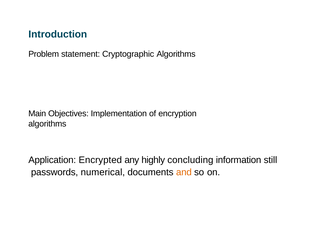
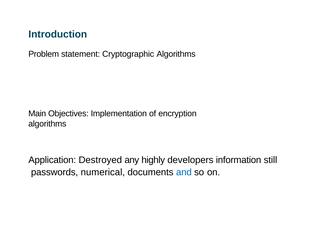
Encrypted: Encrypted -> Destroyed
concluding: concluding -> developers
and colour: orange -> blue
